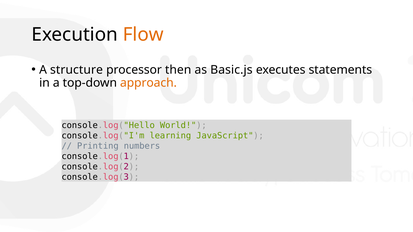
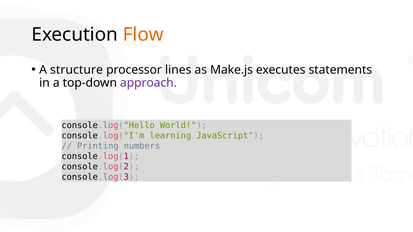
then: then -> lines
Basic.js: Basic.js -> Make.js
approach colour: orange -> purple
